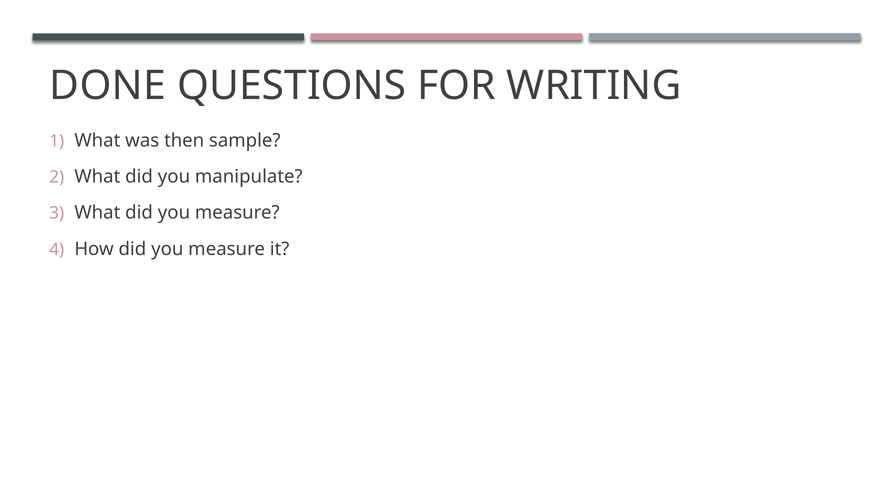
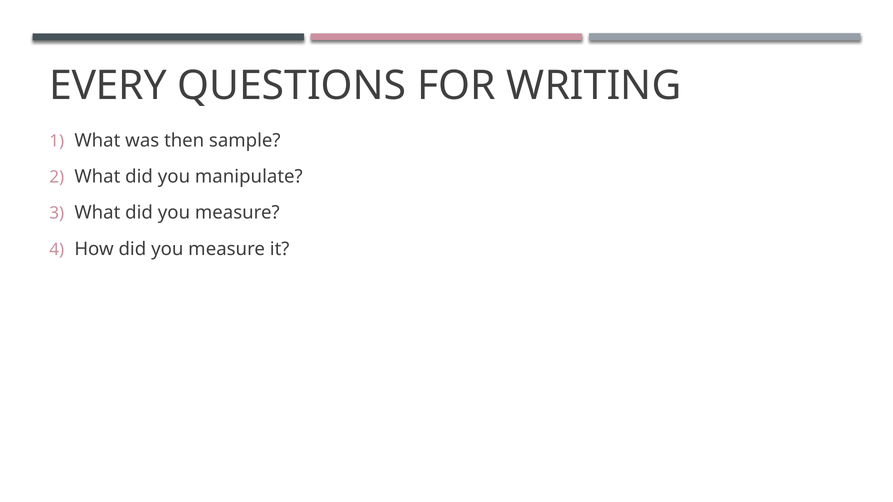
DONE: DONE -> EVERY
